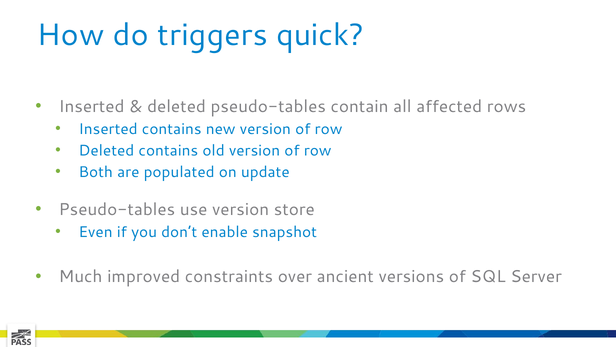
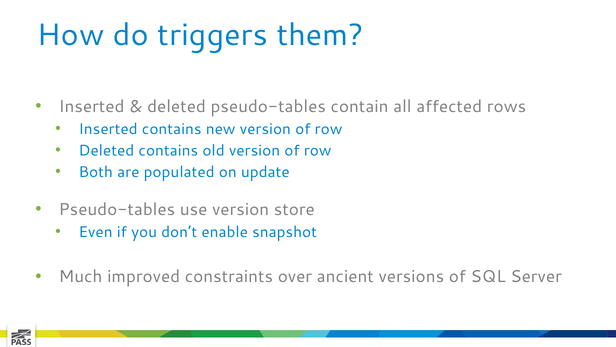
quick: quick -> them
